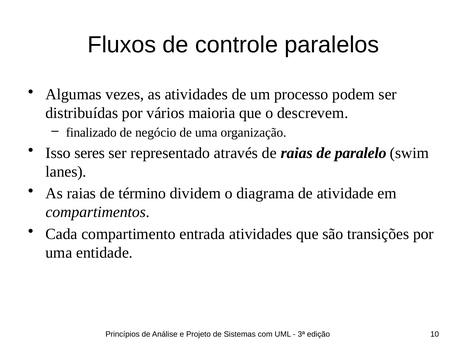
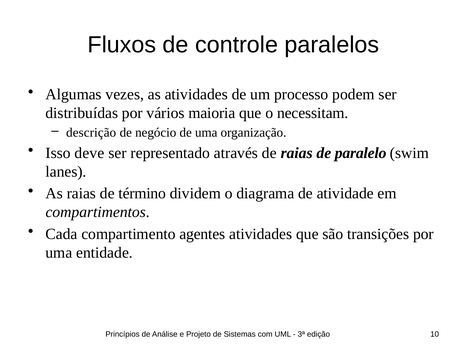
descrevem: descrevem -> necessitam
finalizado: finalizado -> descrição
seres: seres -> deve
entrada: entrada -> agentes
